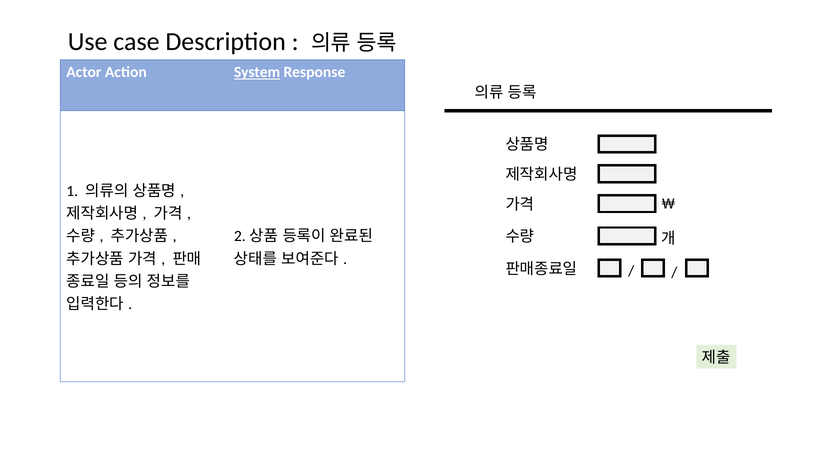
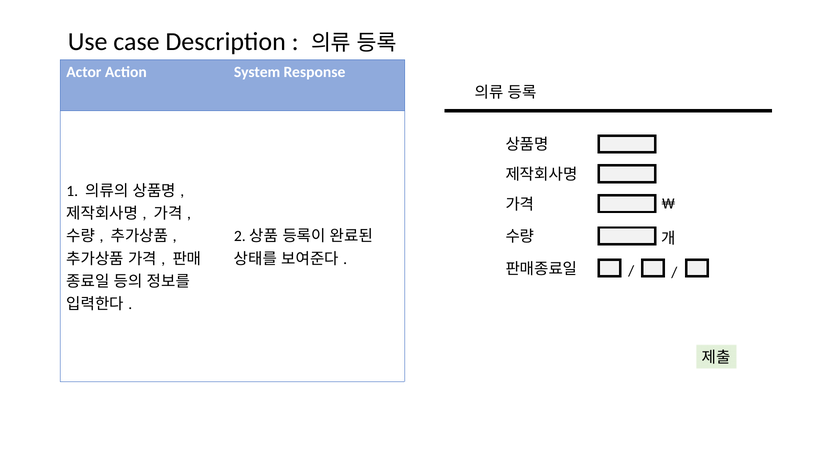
System underline: present -> none
